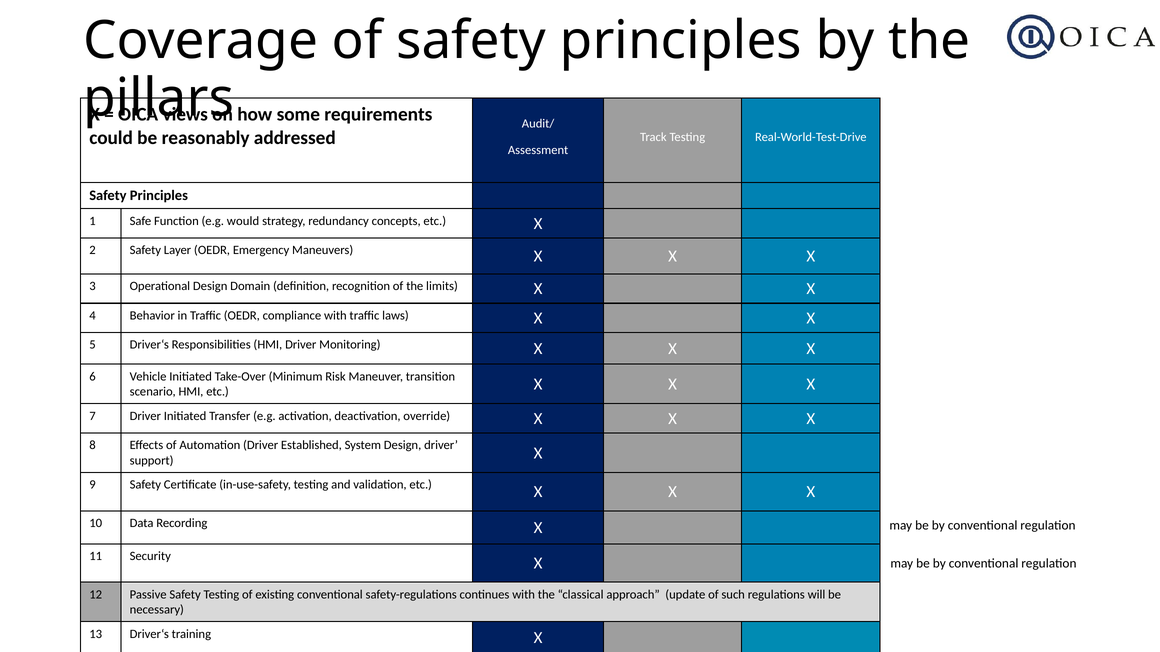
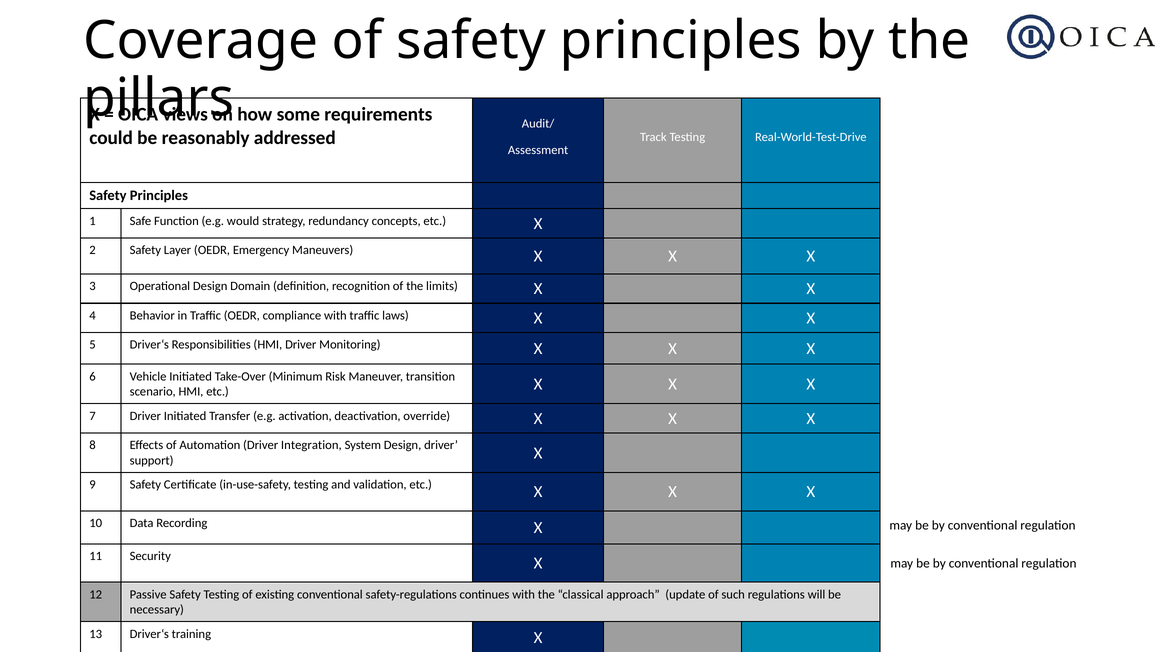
Established: Established -> Integration
